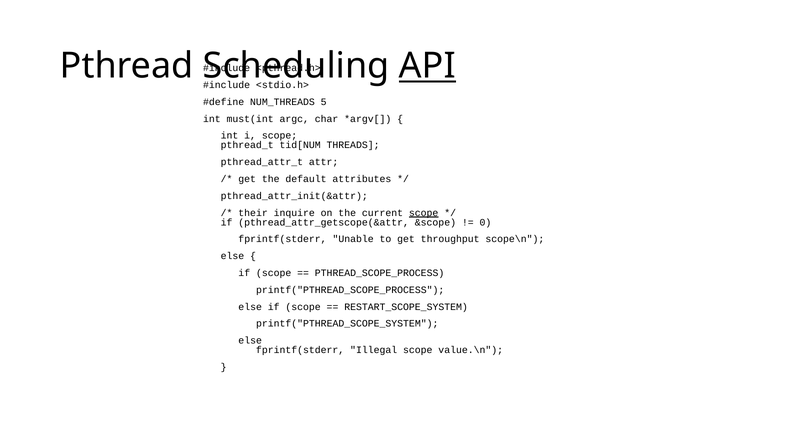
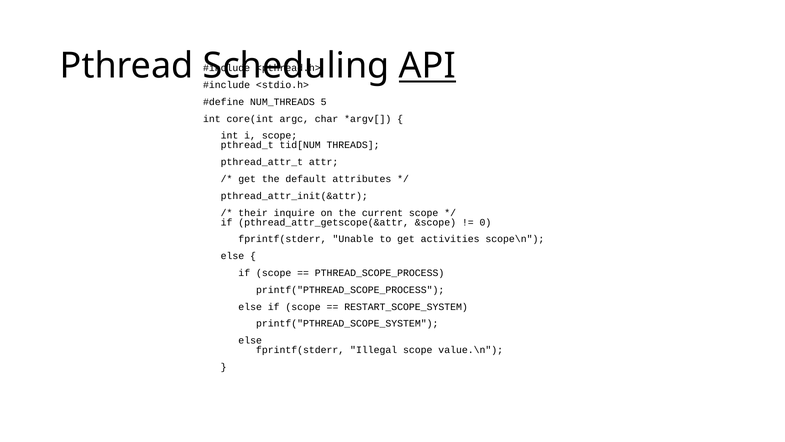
must(int: must(int -> core(int
scope at (424, 213) underline: present -> none
throughput: throughput -> activities
